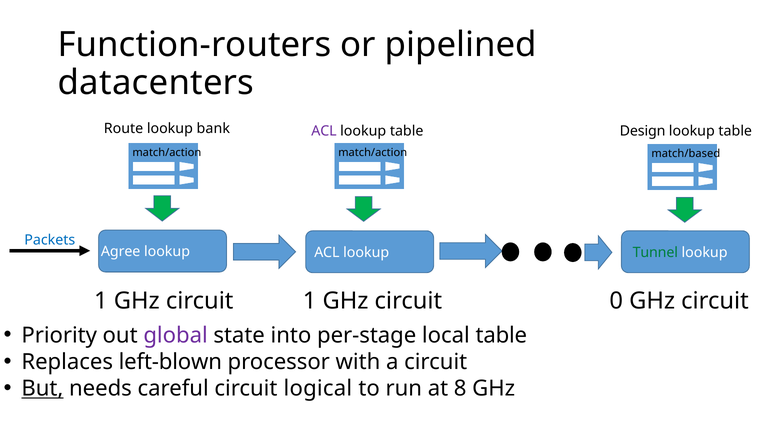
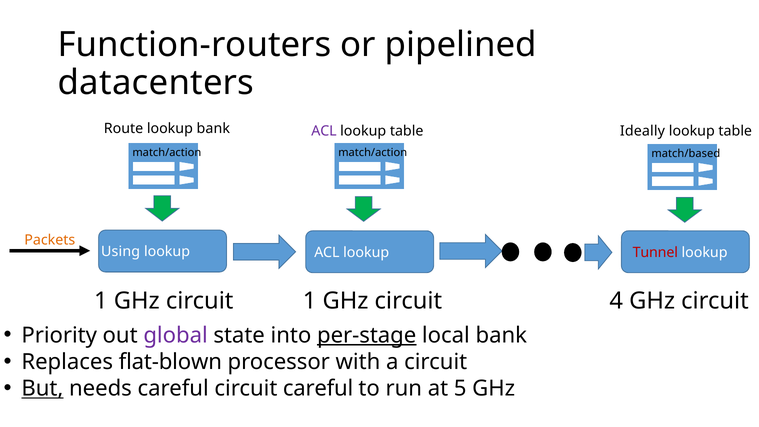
Design: Design -> Ideally
Packets colour: blue -> orange
Agree: Agree -> Using
Tunnel colour: green -> red
0: 0 -> 4
per-stage underline: none -> present
local table: table -> bank
left-blown: left-blown -> flat-blown
circuit logical: logical -> careful
8: 8 -> 5
